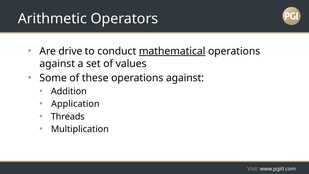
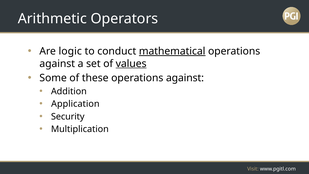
drive: drive -> logic
values underline: none -> present
Threads: Threads -> Security
